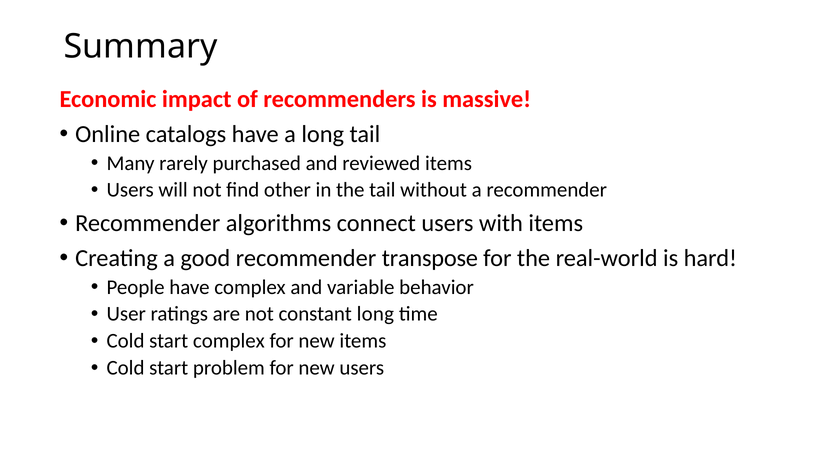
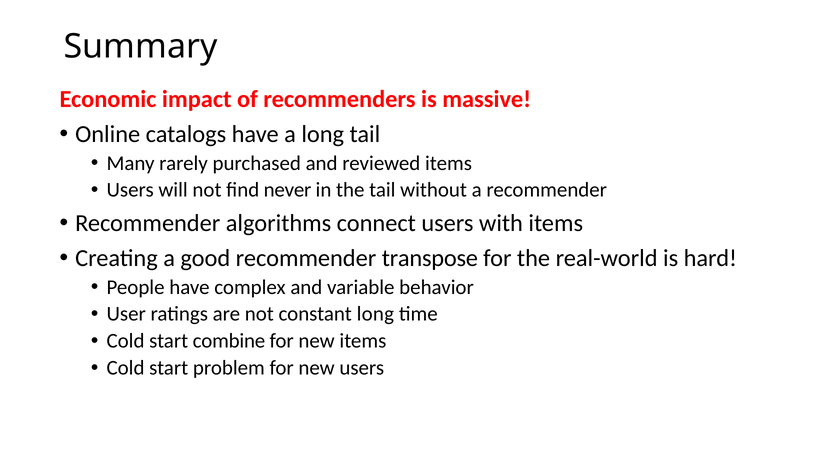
other: other -> never
start complex: complex -> combine
